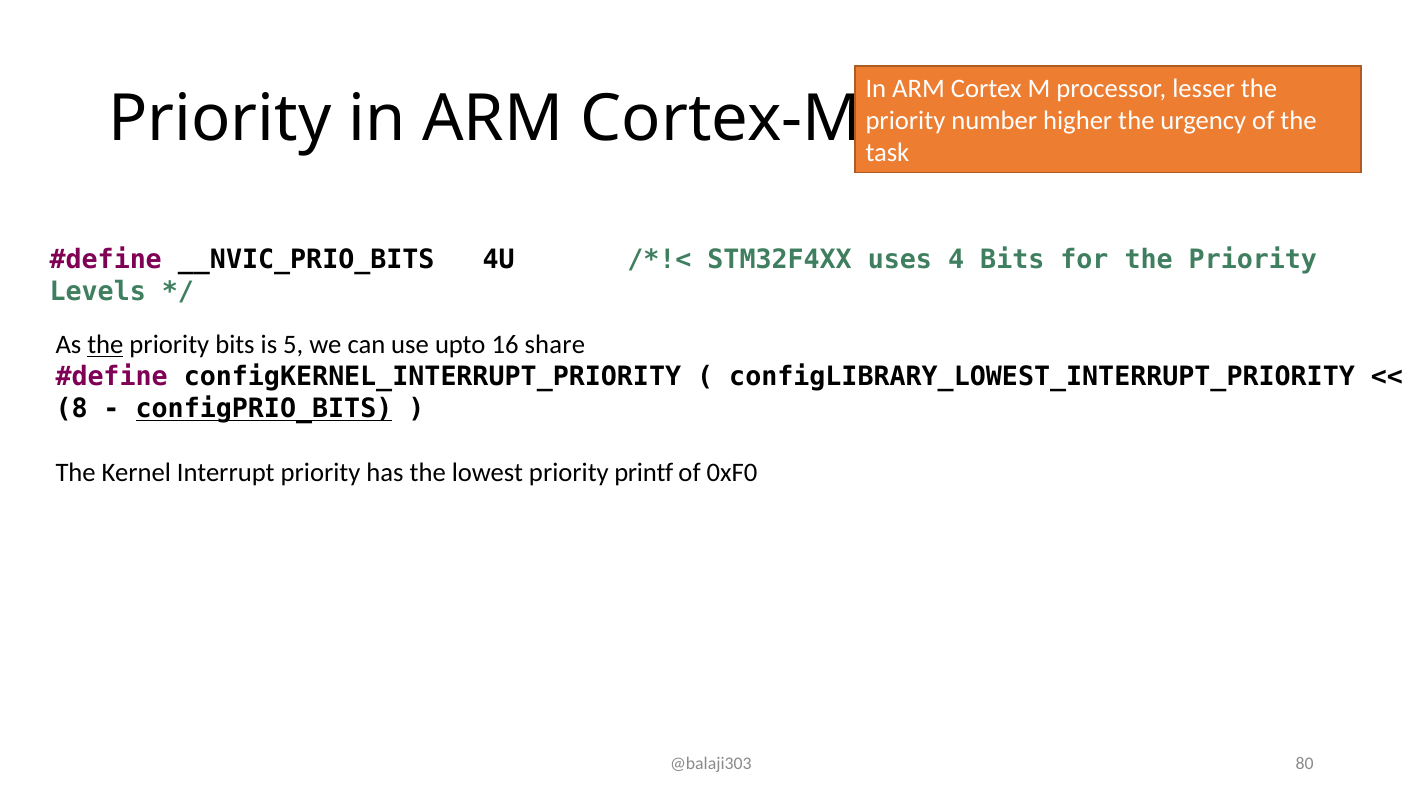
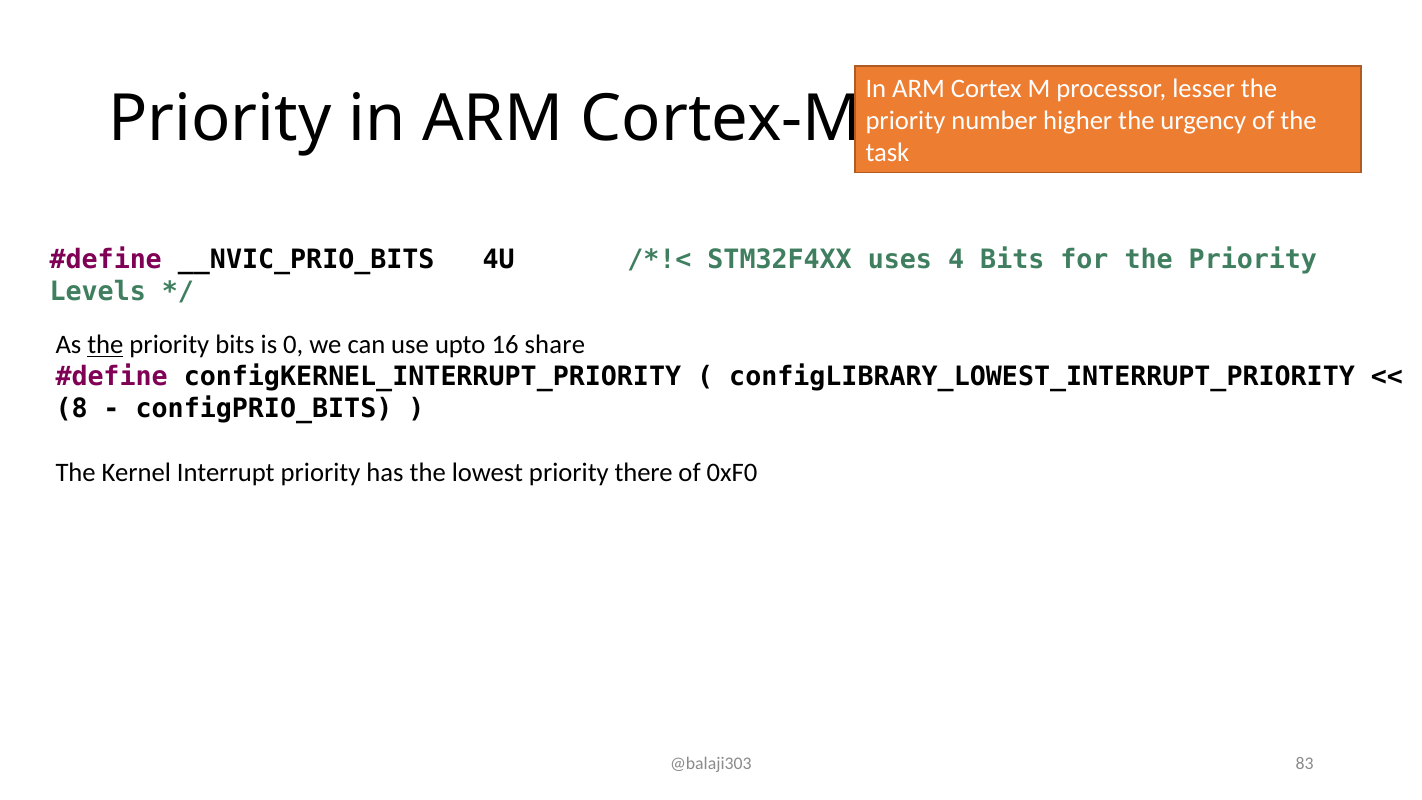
5: 5 -> 0
configPRIO_BITS underline: present -> none
printf: printf -> there
80: 80 -> 83
